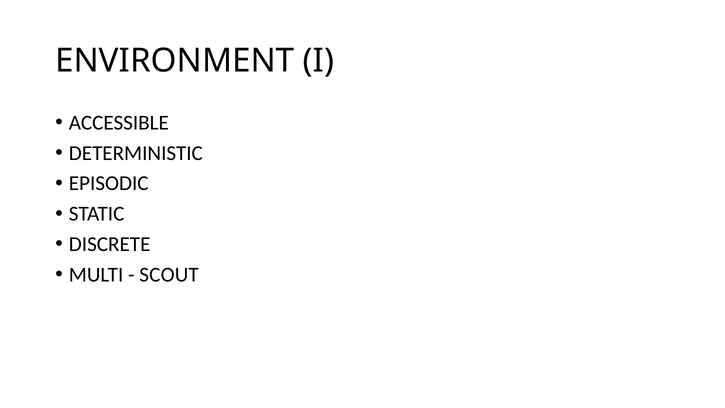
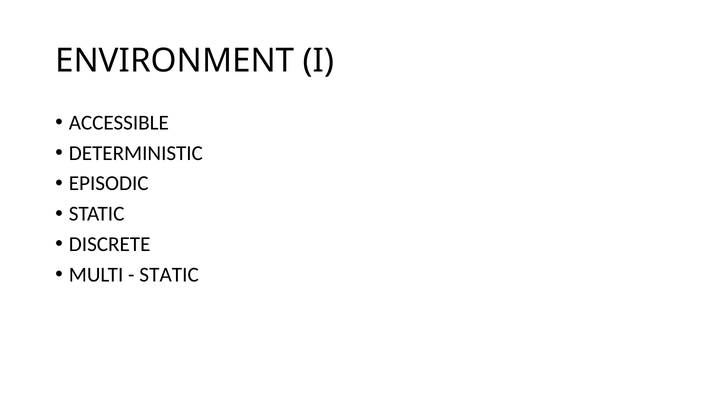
SCOUT at (169, 275): SCOUT -> STATIC
